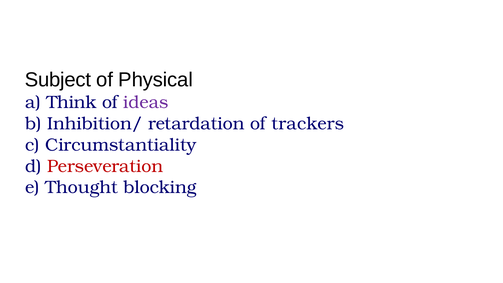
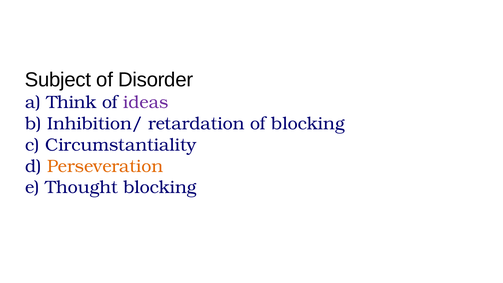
Physical: Physical -> Disorder
of trackers: trackers -> blocking
Perseveration colour: red -> orange
